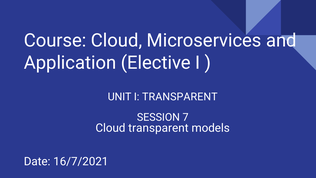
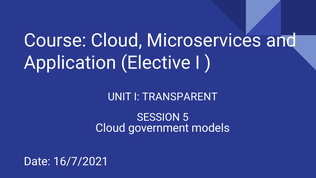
7: 7 -> 5
Cloud transparent: transparent -> government
